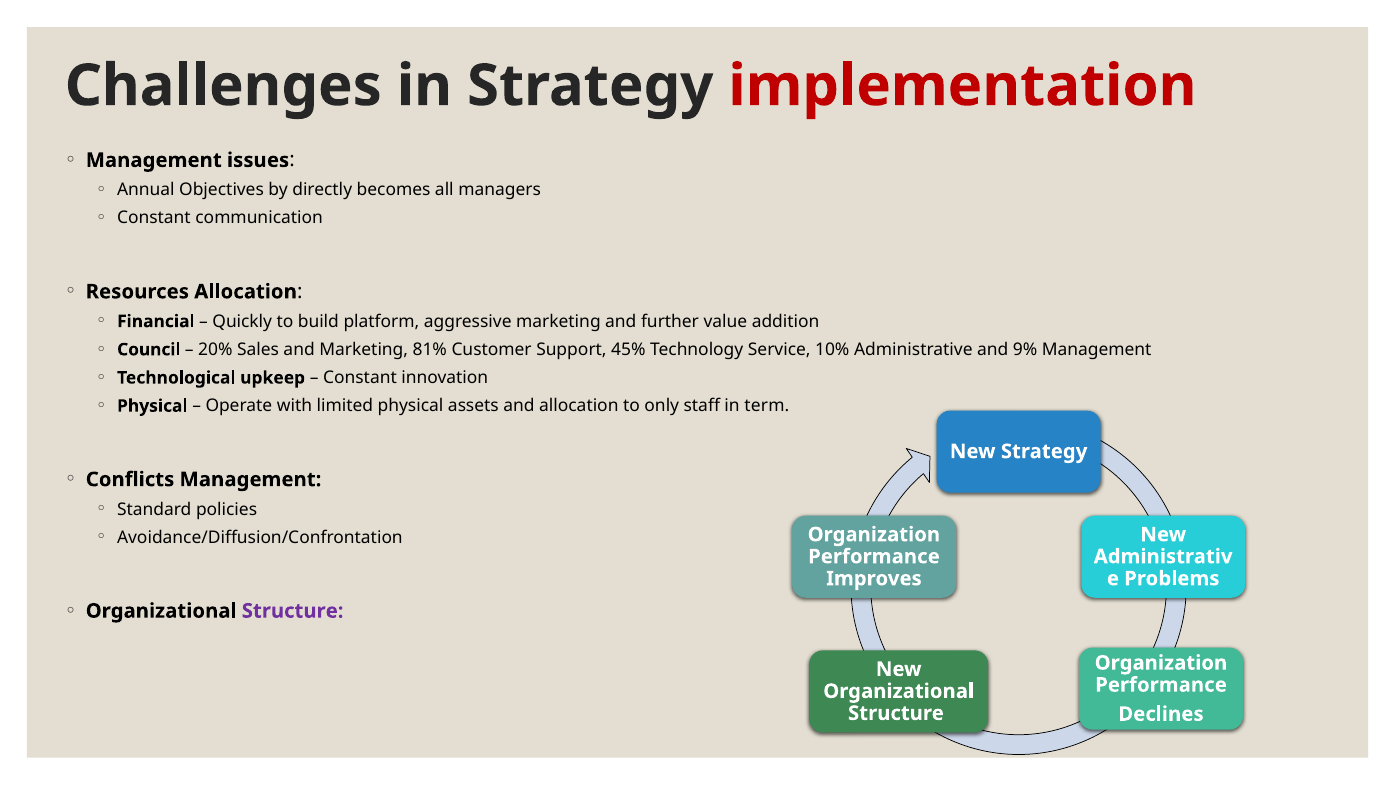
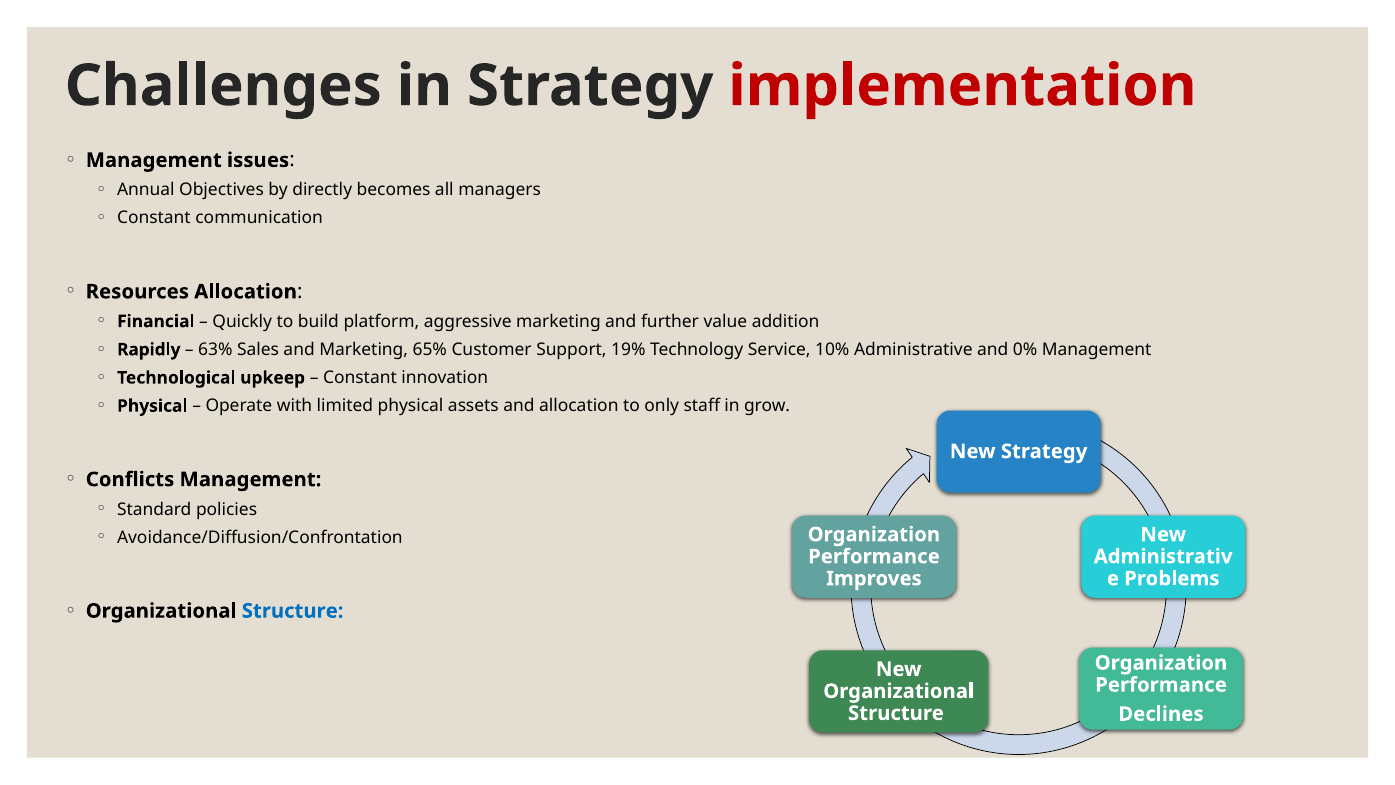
Council: Council -> Rapidly
20%: 20% -> 63%
81%: 81% -> 65%
45%: 45% -> 19%
9%: 9% -> 0%
term: term -> grow
Structure at (293, 611) colour: purple -> blue
